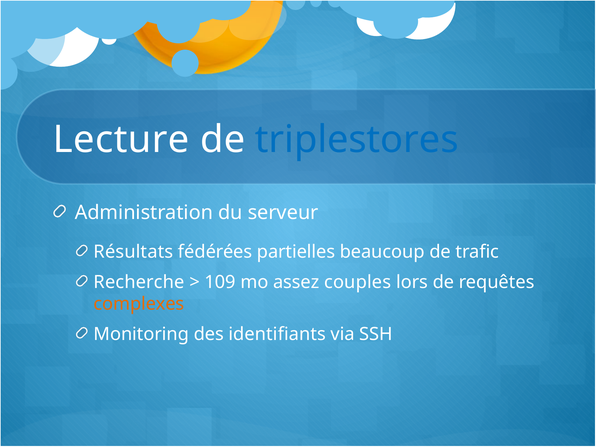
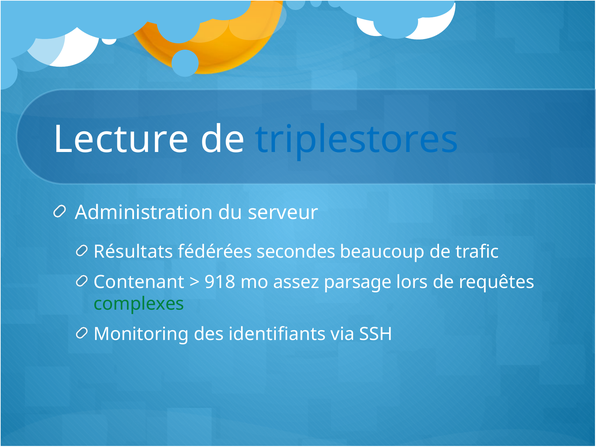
partielles: partielles -> secondes
Recherche: Recherche -> Contenant
109: 109 -> 918
couples: couples -> parsage
complexes colour: orange -> green
